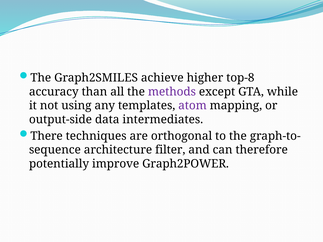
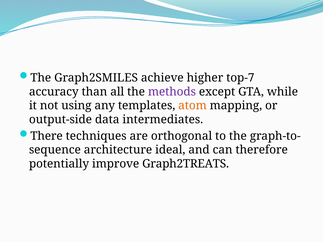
top-8: top-8 -> top-7
atom colour: purple -> orange
filter: filter -> ideal
Graph2POWER: Graph2POWER -> Graph2TREATS
